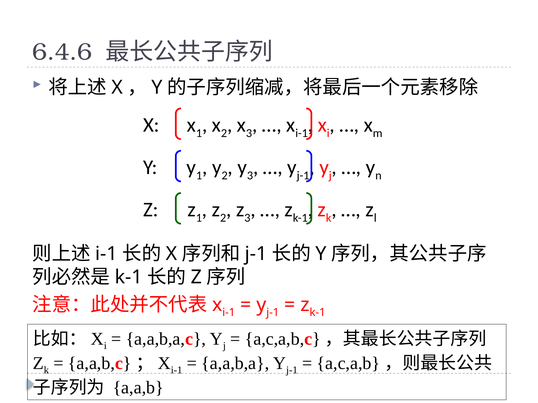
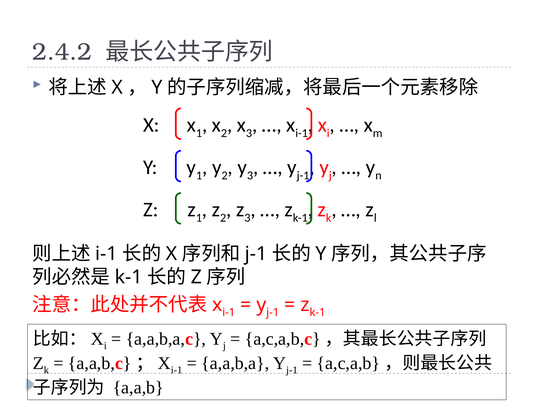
6.4.6: 6.4.6 -> 2.4.2
